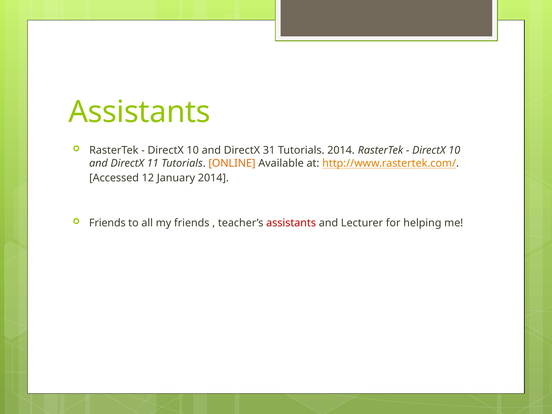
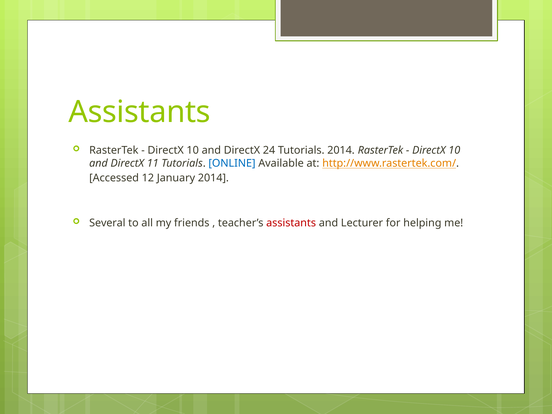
31: 31 -> 24
ONLINE colour: orange -> blue
Friends at (107, 223): Friends -> Several
